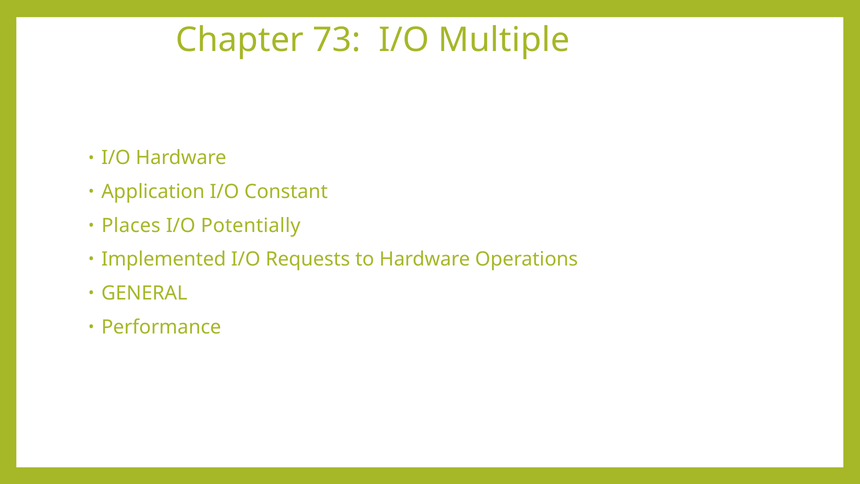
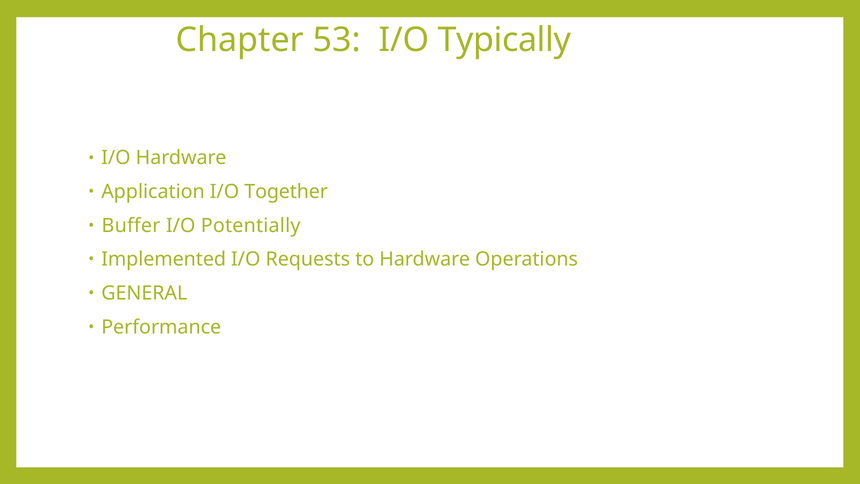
73: 73 -> 53
Multiple: Multiple -> Typically
Constant: Constant -> Together
Places: Places -> Buffer
